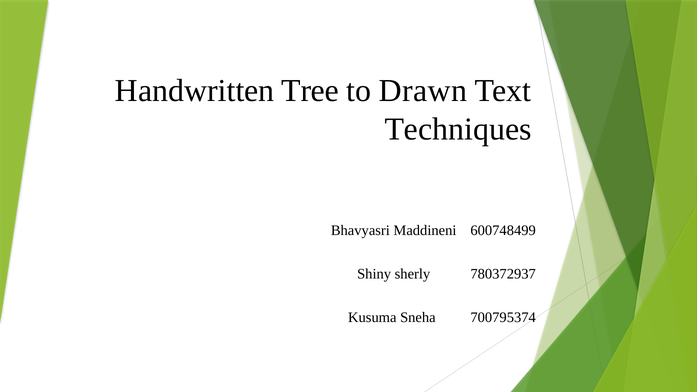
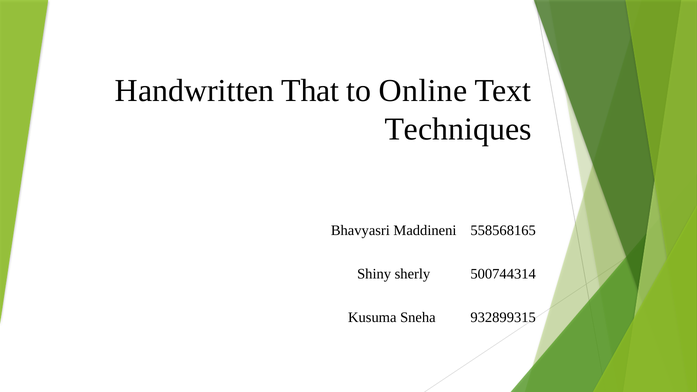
Tree: Tree -> That
Drawn: Drawn -> Online
600748499: 600748499 -> 558568165
780372937: 780372937 -> 500744314
700795374: 700795374 -> 932899315
